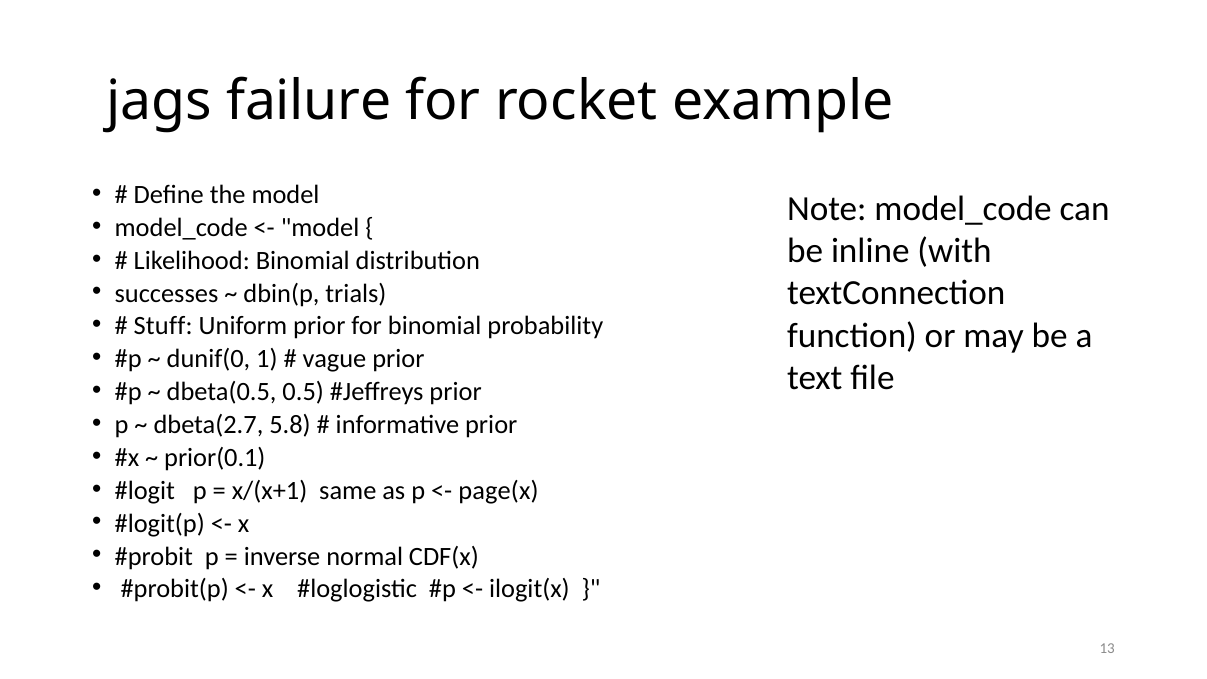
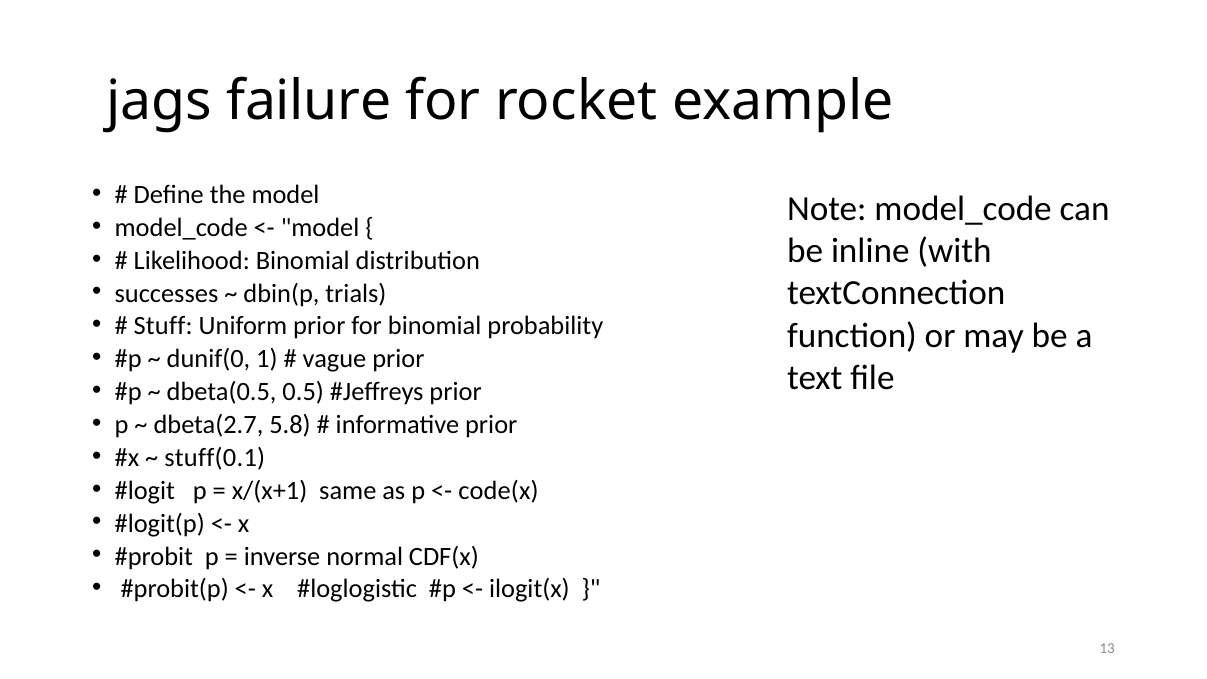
prior(0.1: prior(0.1 -> stuff(0.1
page(x: page(x -> code(x
